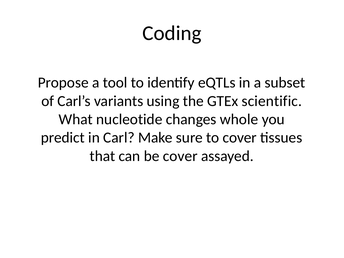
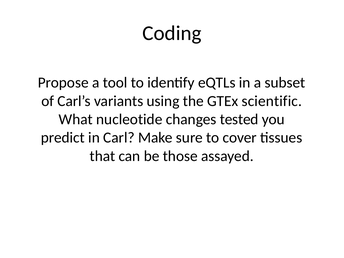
whole: whole -> tested
be cover: cover -> those
